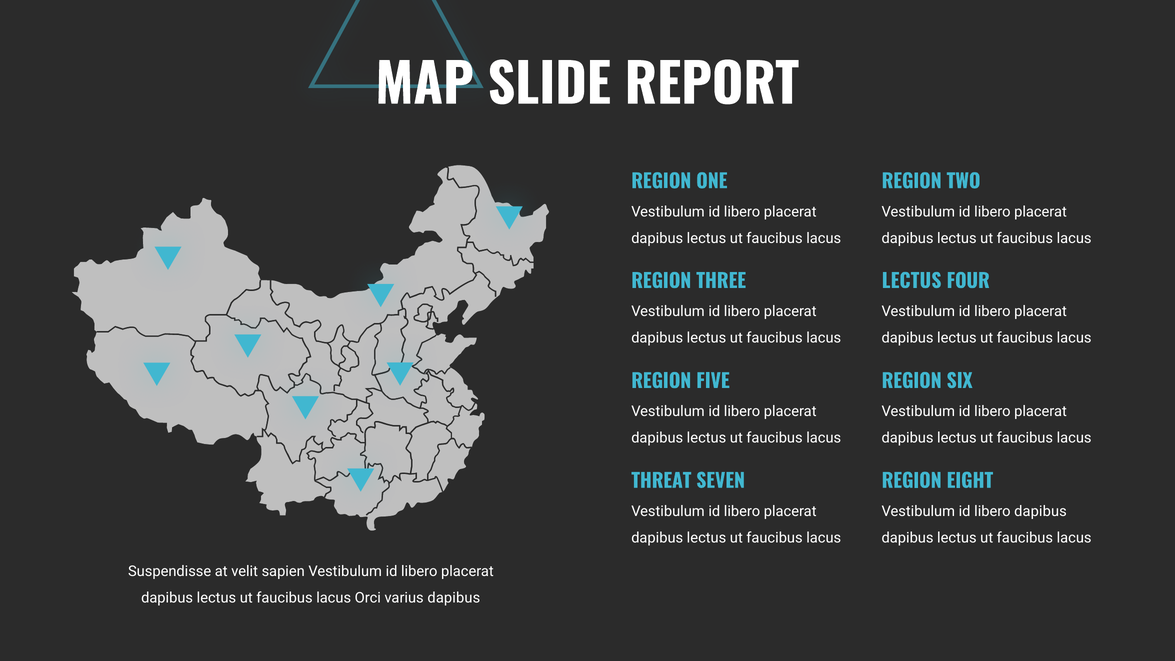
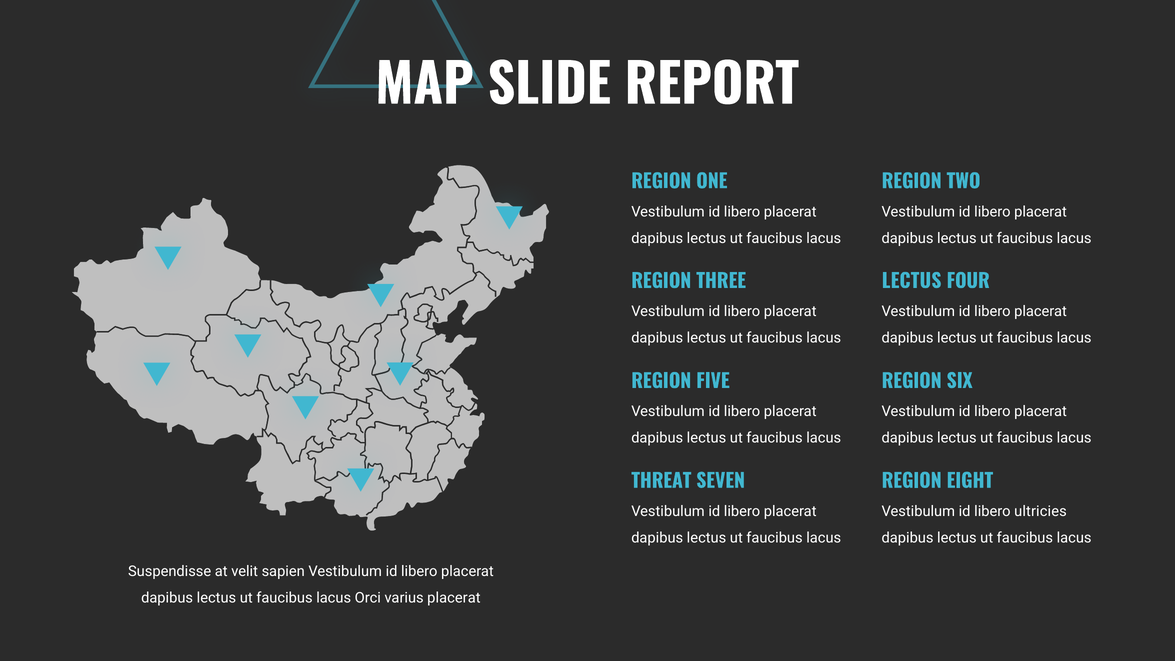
libero dapibus: dapibus -> ultricies
varius dapibus: dapibus -> placerat
